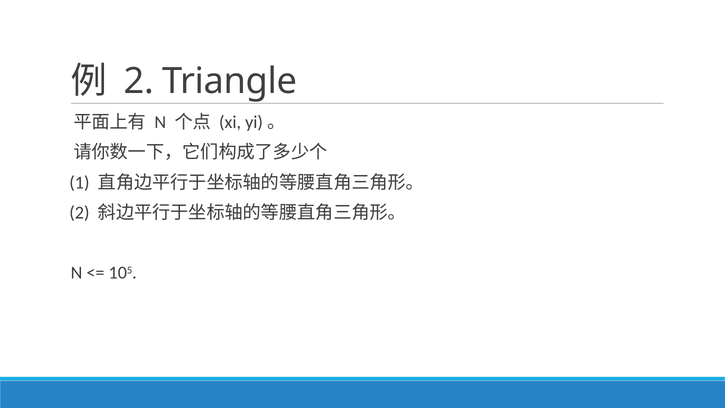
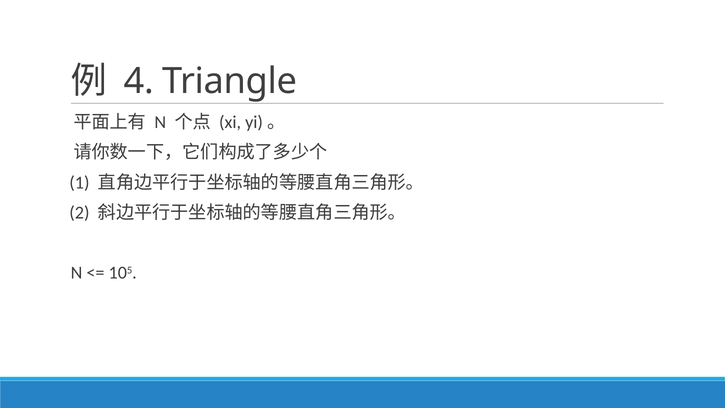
2 at (139, 81): 2 -> 4
